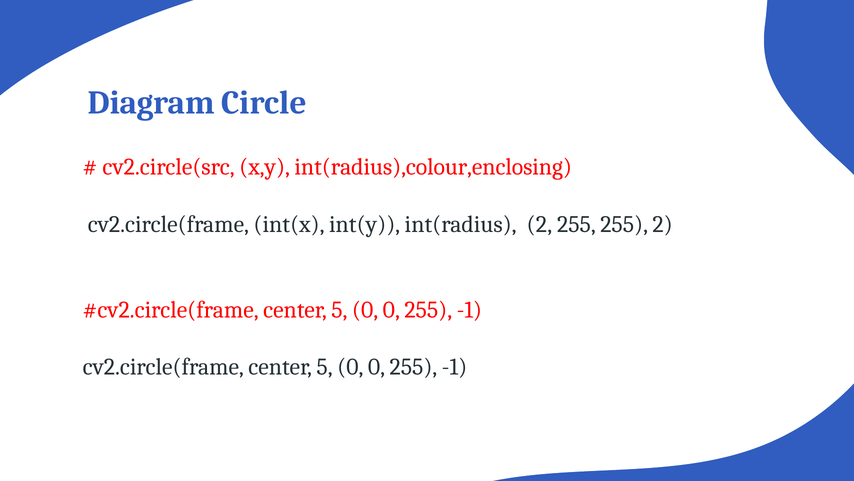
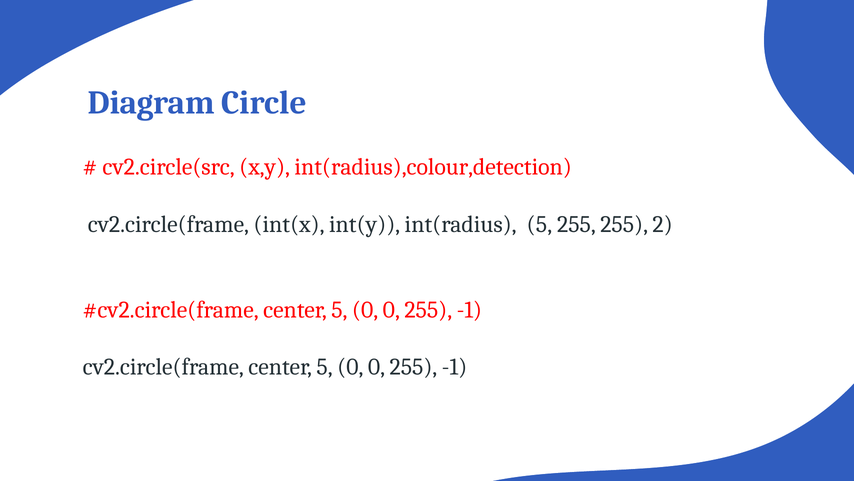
int(radius),colour,enclosing: int(radius),colour,enclosing -> int(radius),colour,detection
int(radius 2: 2 -> 5
